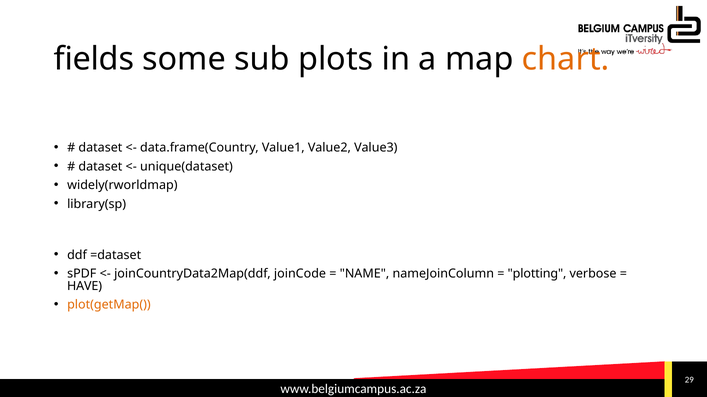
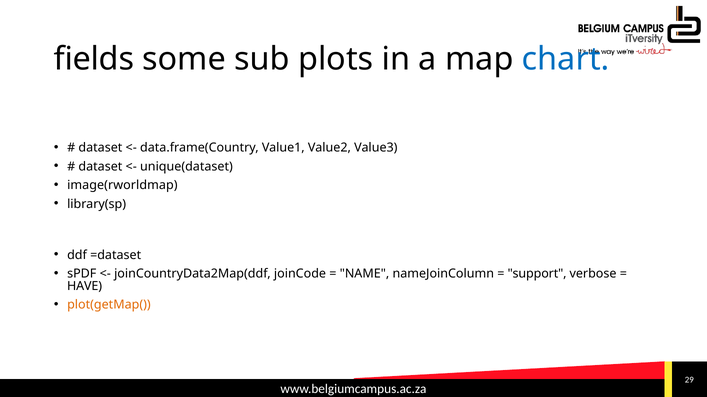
chart colour: orange -> blue
widely(rworldmap: widely(rworldmap -> image(rworldmap
plotting: plotting -> support
